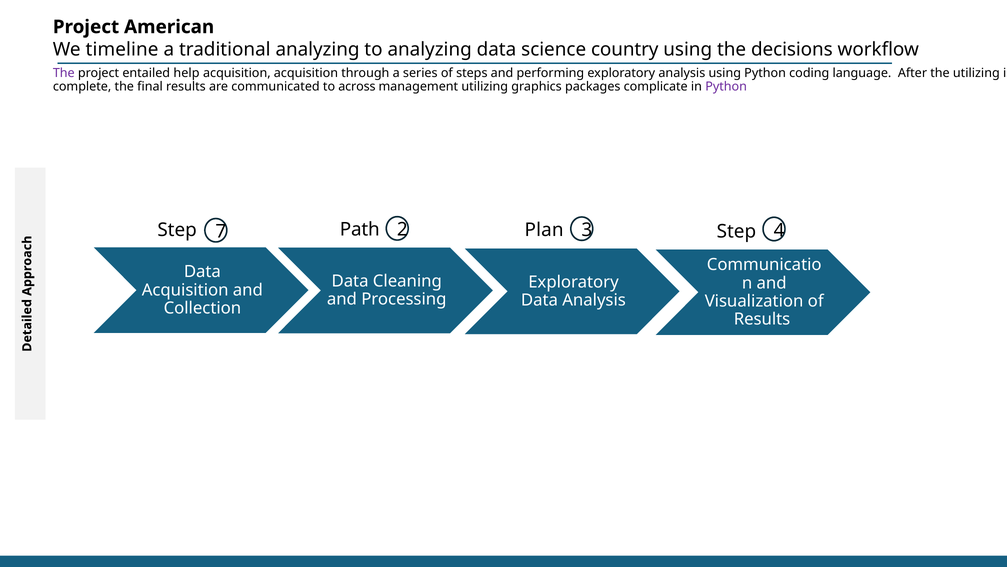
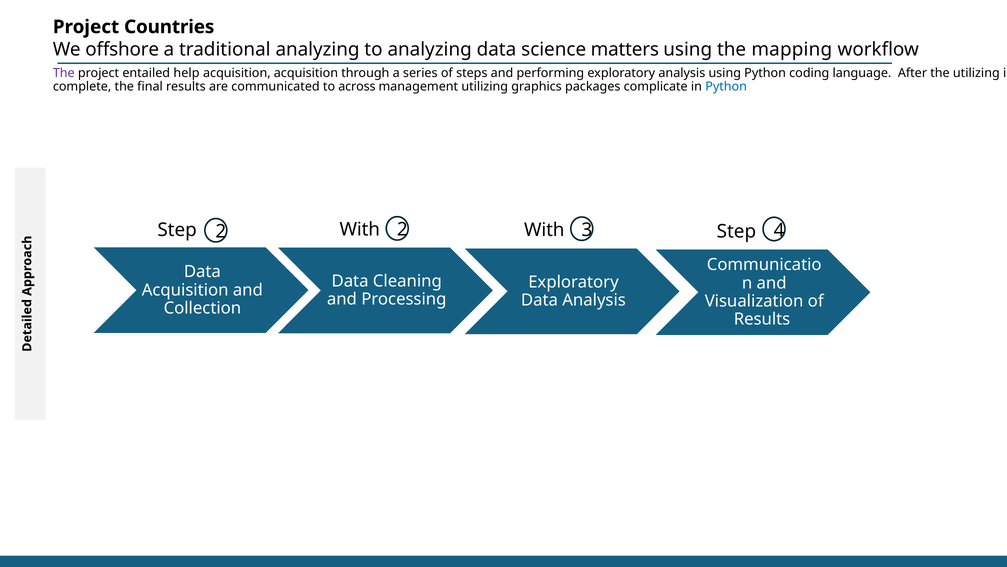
American: American -> Countries
timeline: timeline -> offshore
country: country -> matters
decisions: decisions -> mapping
Python at (726, 86) colour: purple -> blue
Path at (360, 229): Path -> With
Plan at (544, 230): Plan -> With
7 at (221, 231): 7 -> 2
